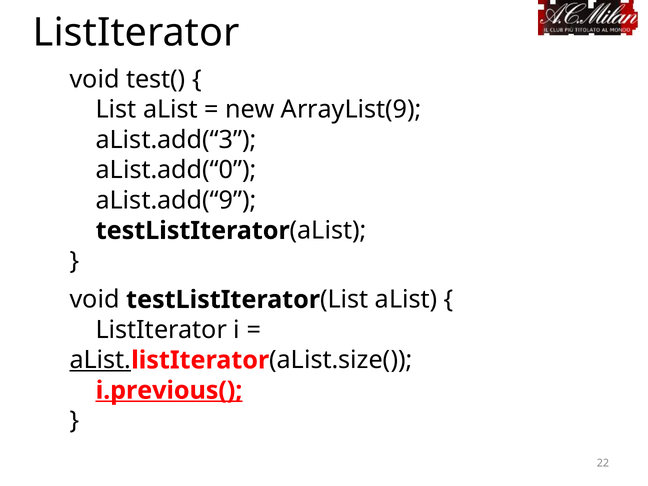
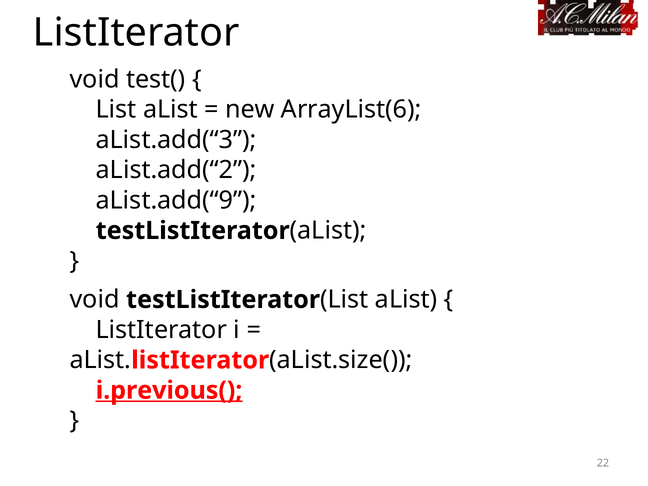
ArrayList(9: ArrayList(9 -> ArrayList(6
aList.add(“0: aList.add(“0 -> aList.add(“2
aList at (100, 360) underline: present -> none
